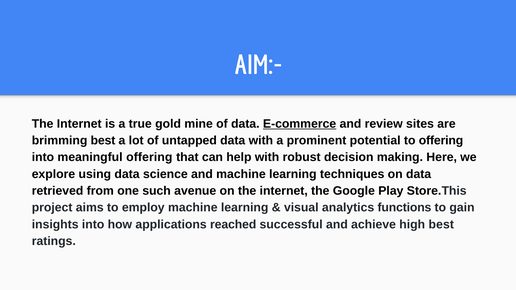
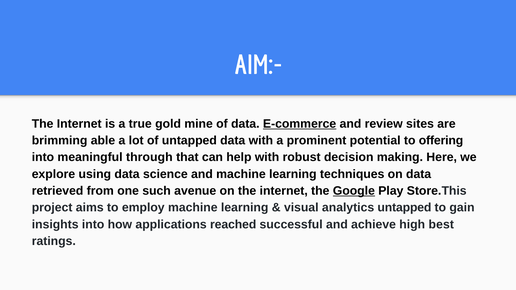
brimming best: best -> able
meaningful offering: offering -> through
Google underline: none -> present
analytics functions: functions -> untapped
